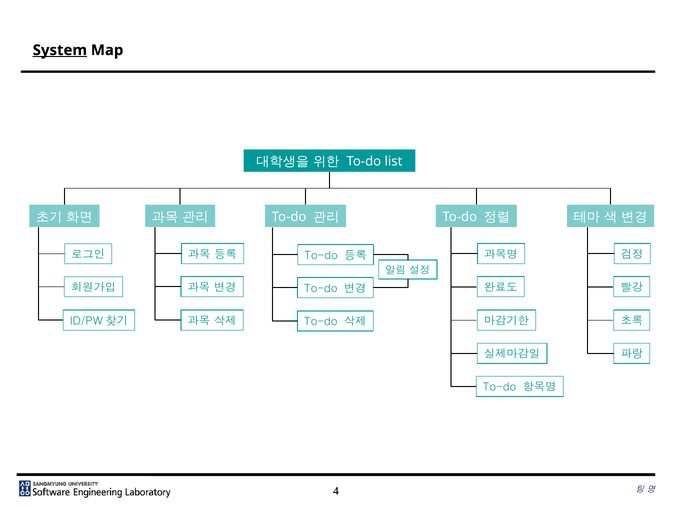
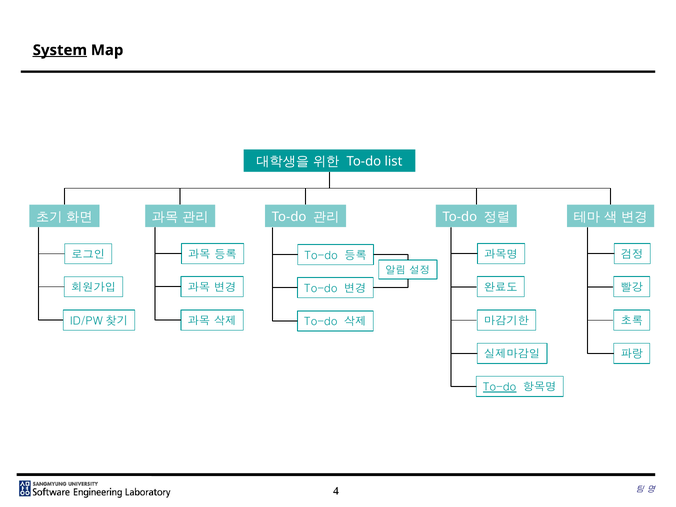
To-do at (500, 387) underline: none -> present
